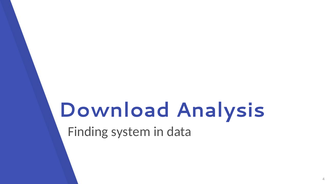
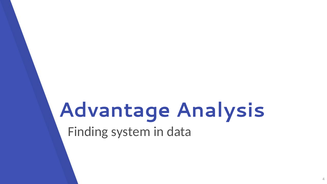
Download: Download -> Advantage
